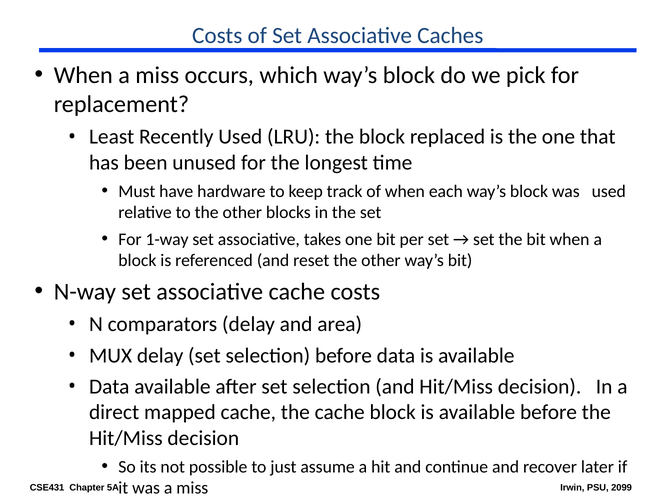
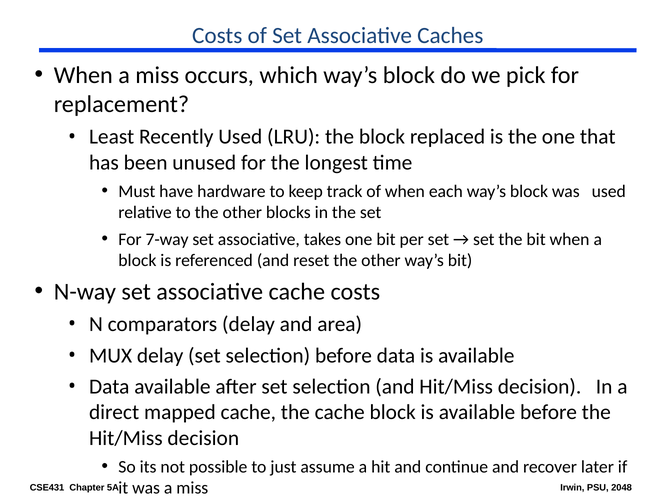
1-way: 1-way -> 7-way
2099: 2099 -> 2048
